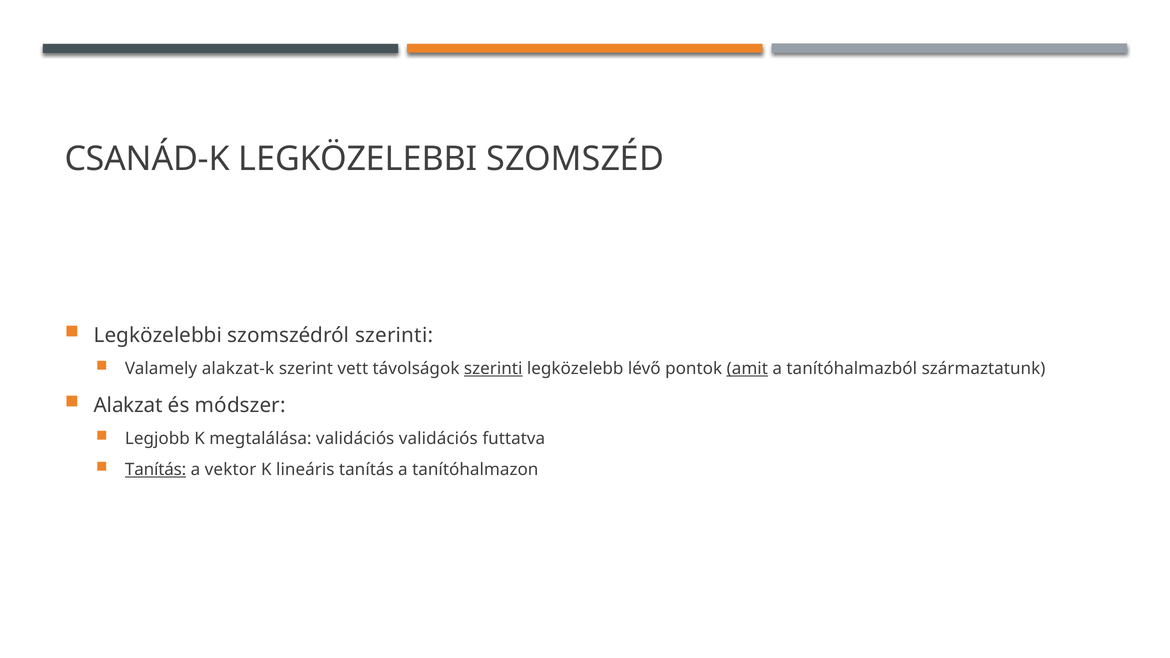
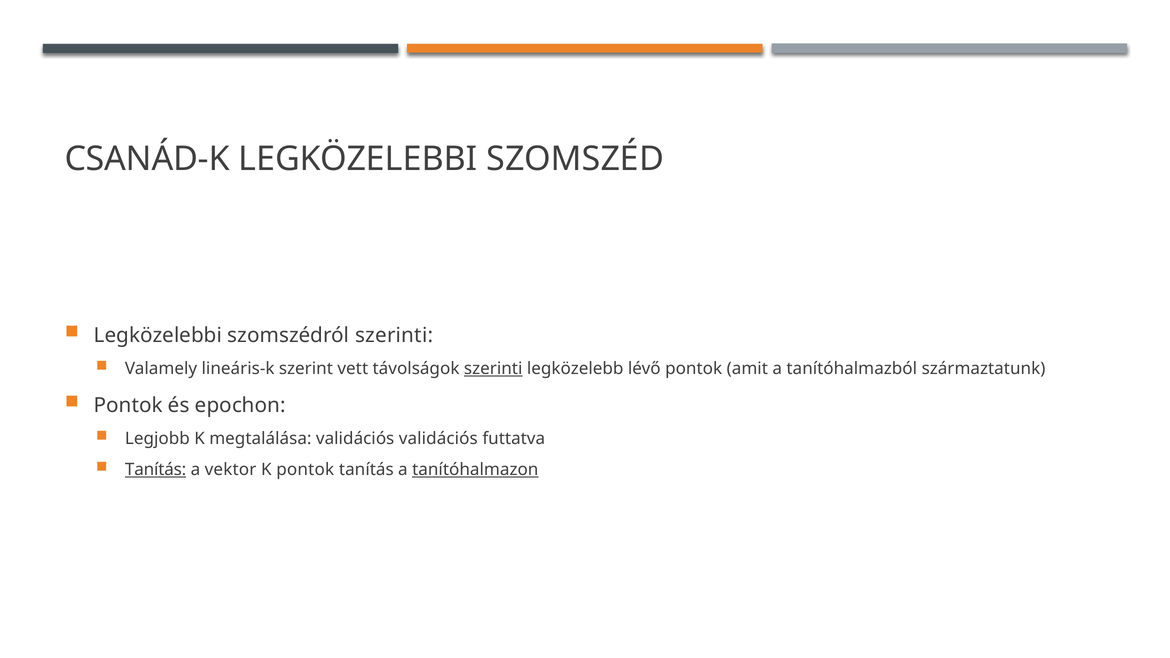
alakzat-k: alakzat-k -> lineáris-k
amit underline: present -> none
Alakzat at (128, 405): Alakzat -> Pontok
módszer: módszer -> epochon
K lineáris: lineáris -> pontok
tanítóhalmazon underline: none -> present
